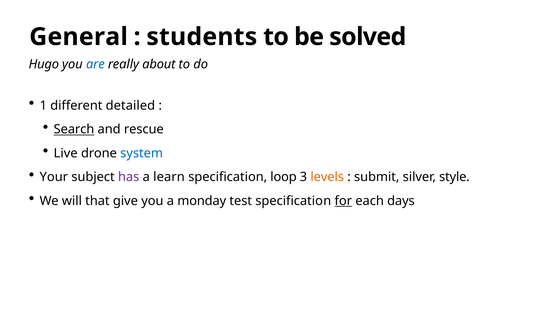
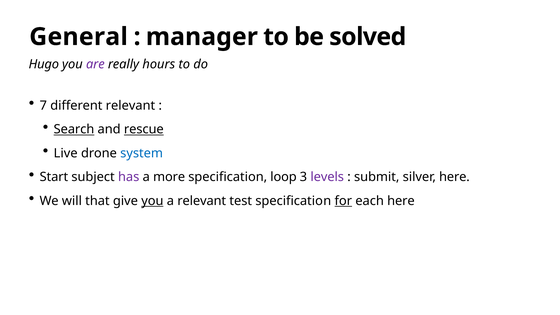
students: students -> manager
are colour: blue -> purple
about: about -> hours
1: 1 -> 7
different detailed: detailed -> relevant
rescue underline: none -> present
Your: Your -> Start
learn: learn -> more
levels colour: orange -> purple
silver style: style -> here
you at (152, 201) underline: none -> present
a monday: monday -> relevant
each days: days -> here
